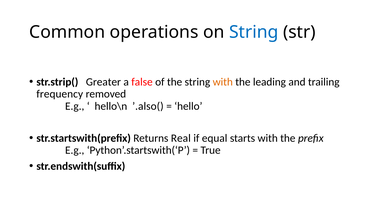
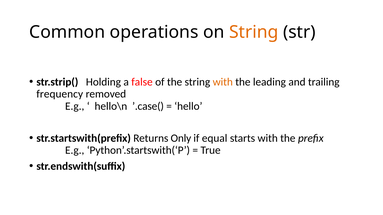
String at (254, 32) colour: blue -> orange
Greater: Greater -> Holding
’.also(: ’.also( -> ’.case(
Real: Real -> Only
